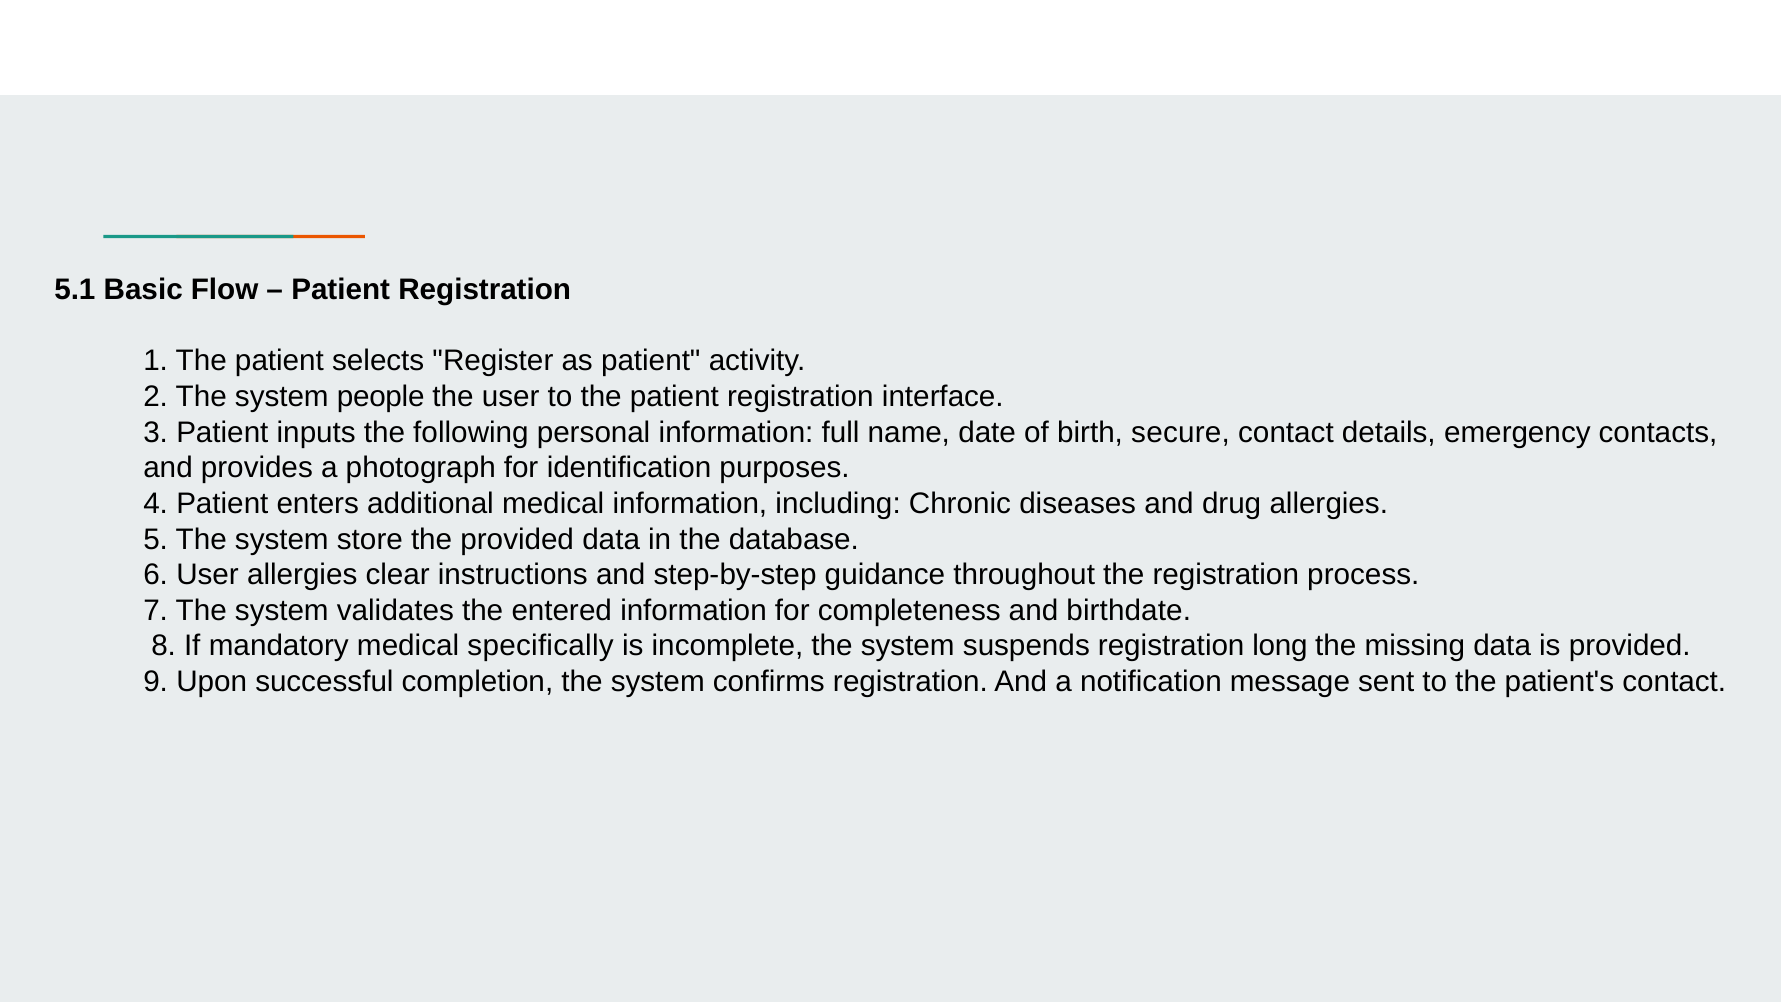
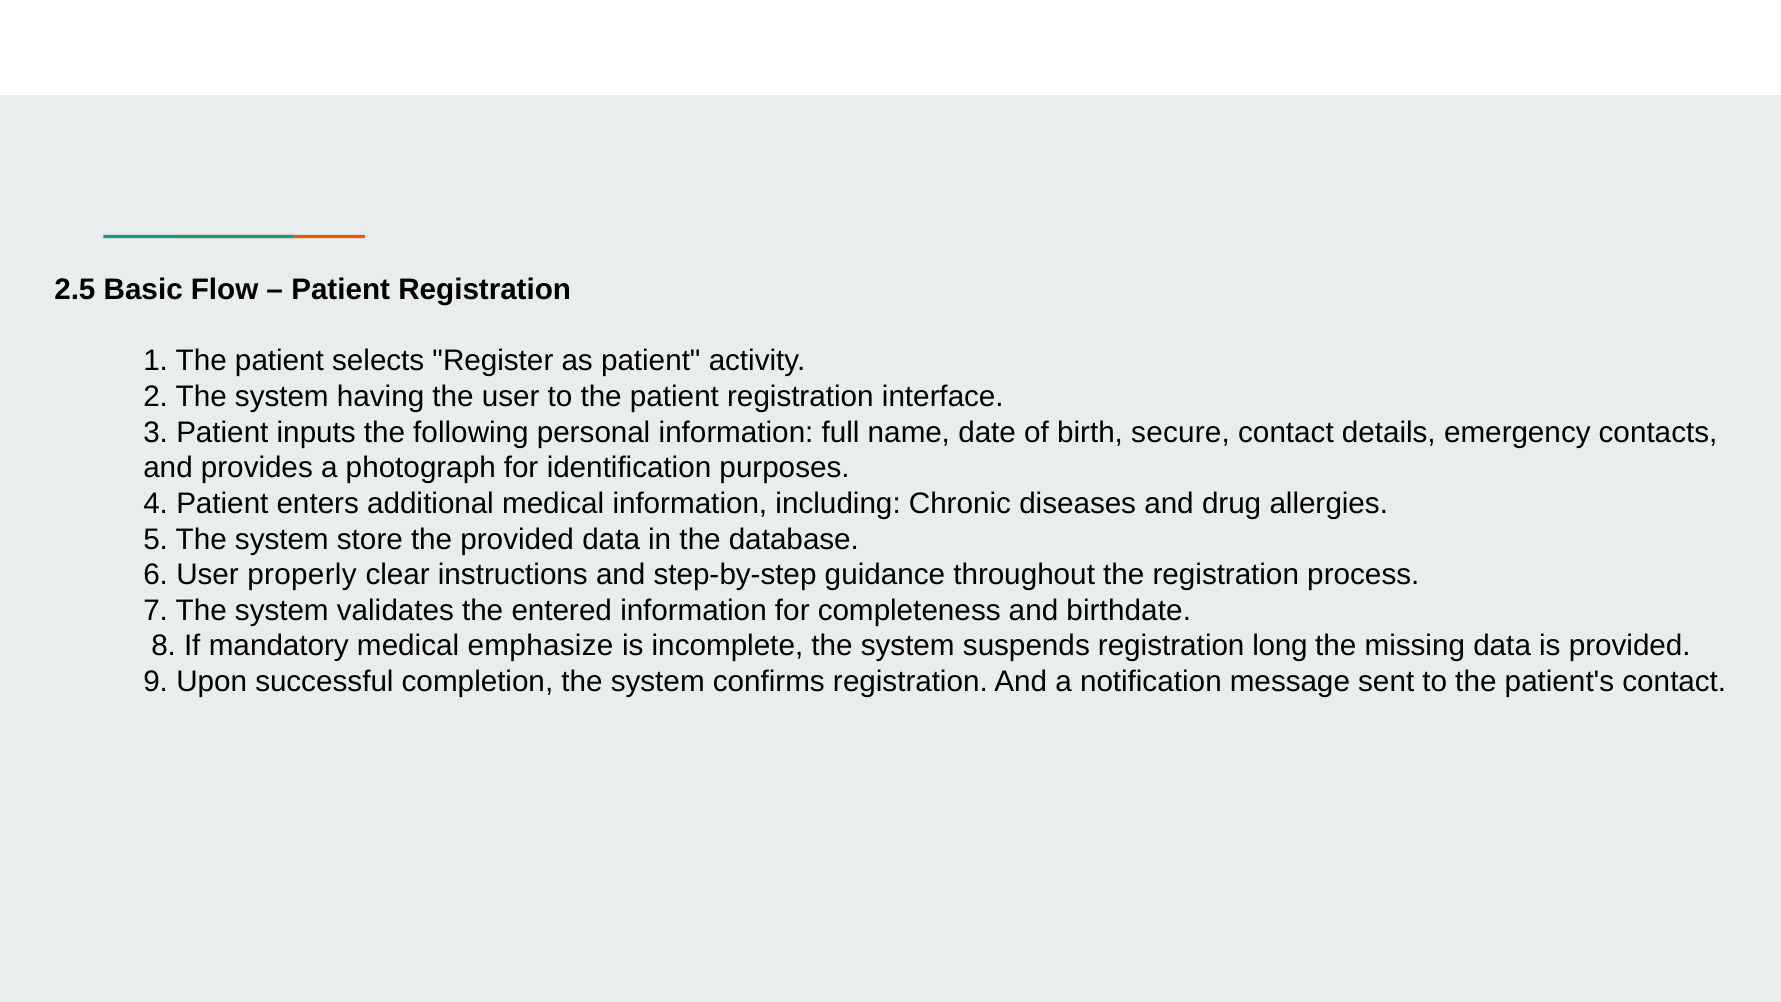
5.1: 5.1 -> 2.5
people: people -> having
User allergies: allergies -> properly
specifically: specifically -> emphasize
